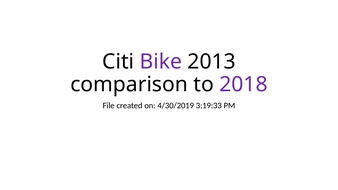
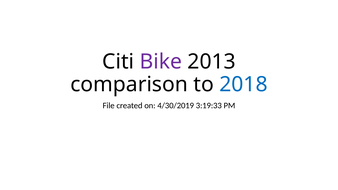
2018 colour: purple -> blue
